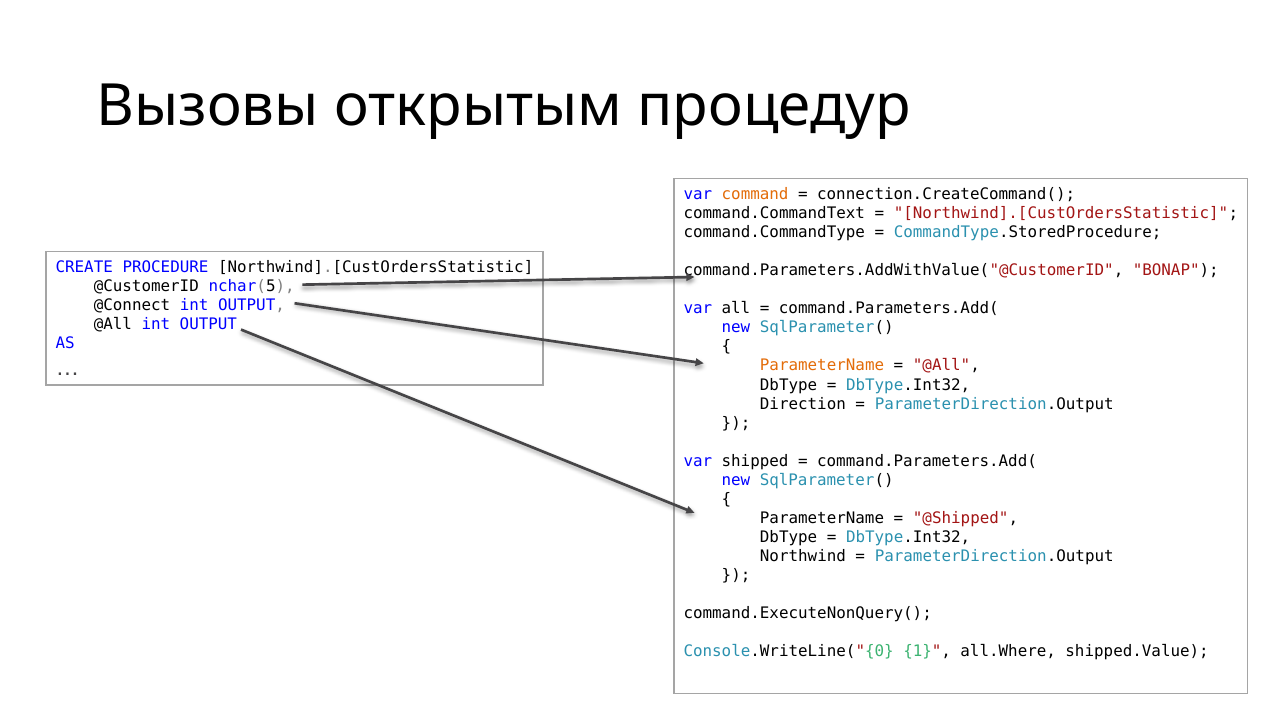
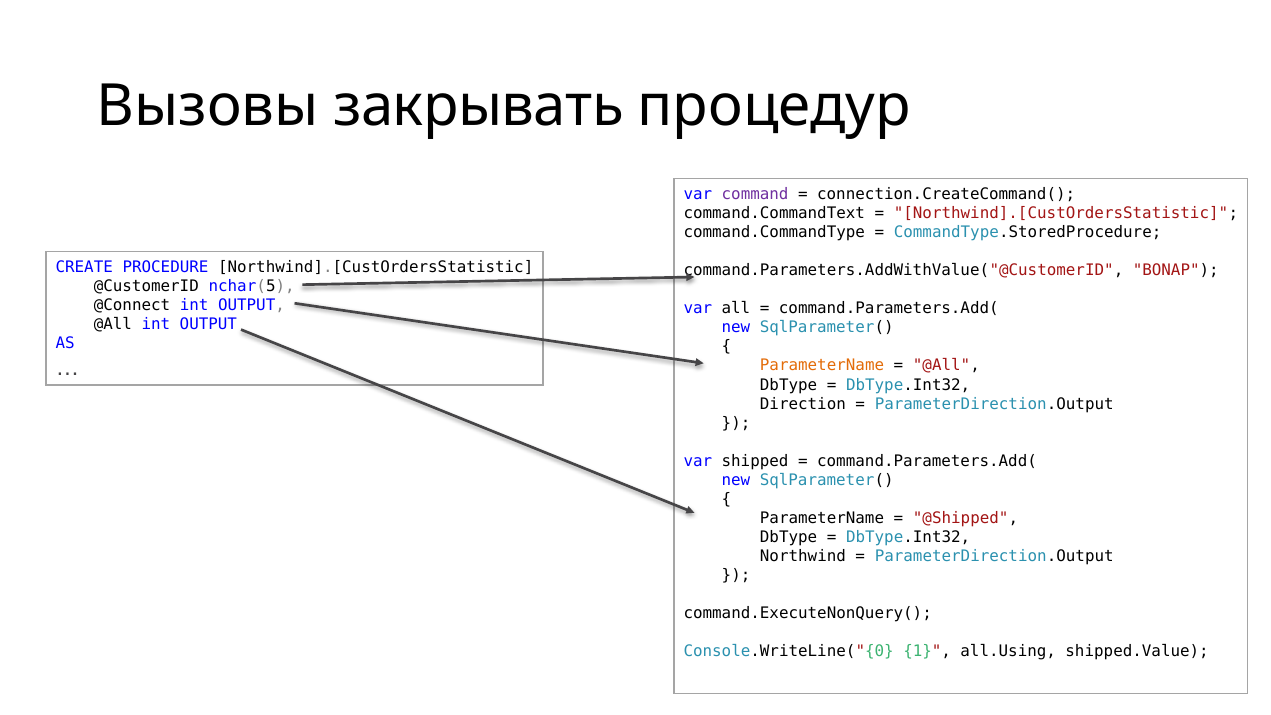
открытым: открытым -> закрывать
command colour: orange -> purple
all.Where: all.Where -> all.Using
